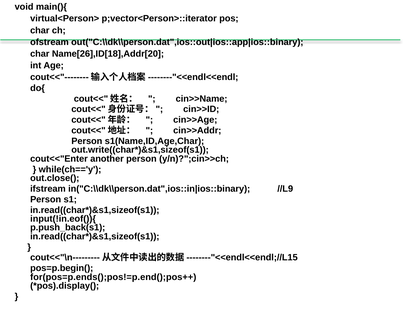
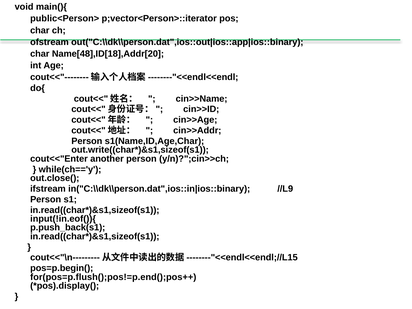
virtual<Person>: virtual<Person> -> public<Person>
Name[26],ID[18],Addr[20: Name[26],ID[18],Addr[20 -> Name[48],ID[18],Addr[20
for(pos=p.ends();pos!=p.end();pos++: for(pos=p.ends();pos!=p.end();pos++ -> for(pos=p.flush();pos!=p.end();pos++
